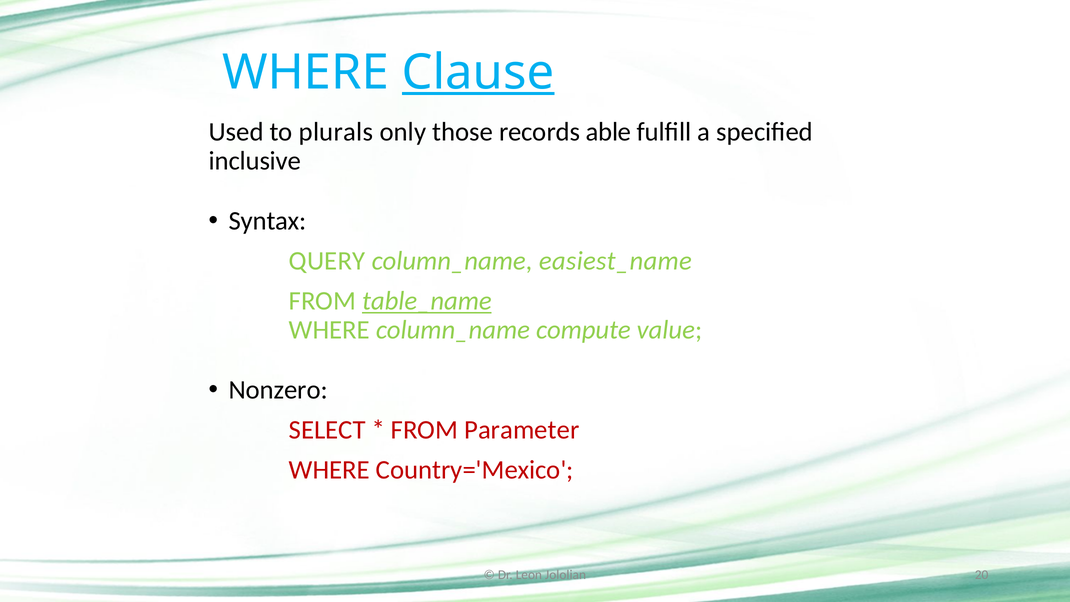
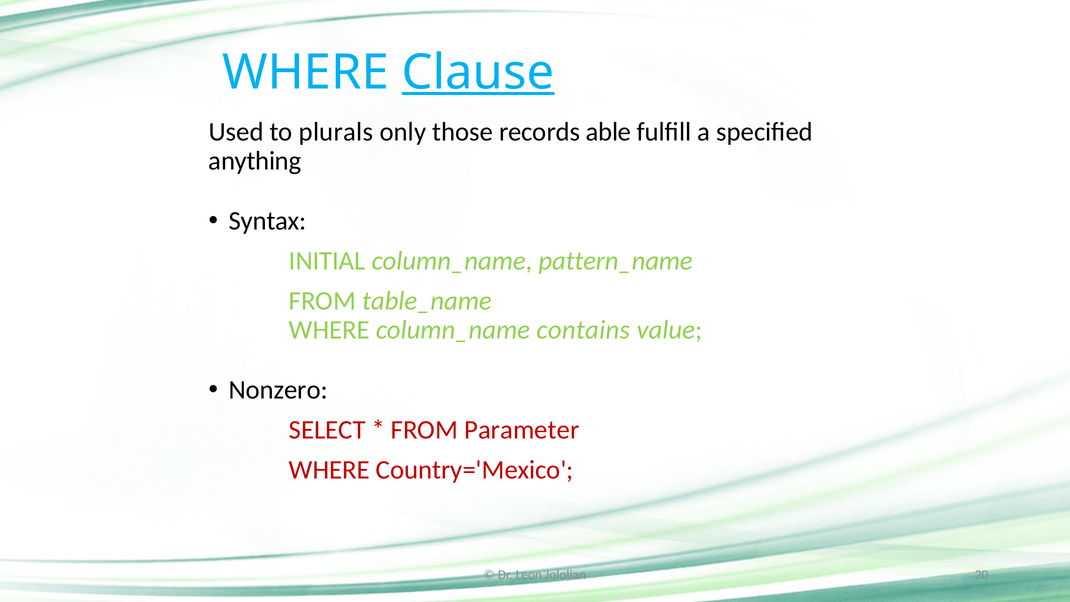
inclusive: inclusive -> anything
QUERY: QUERY -> INITIAL
easiest_name: easiest_name -> pattern_name
table_name underline: present -> none
compute: compute -> contains
